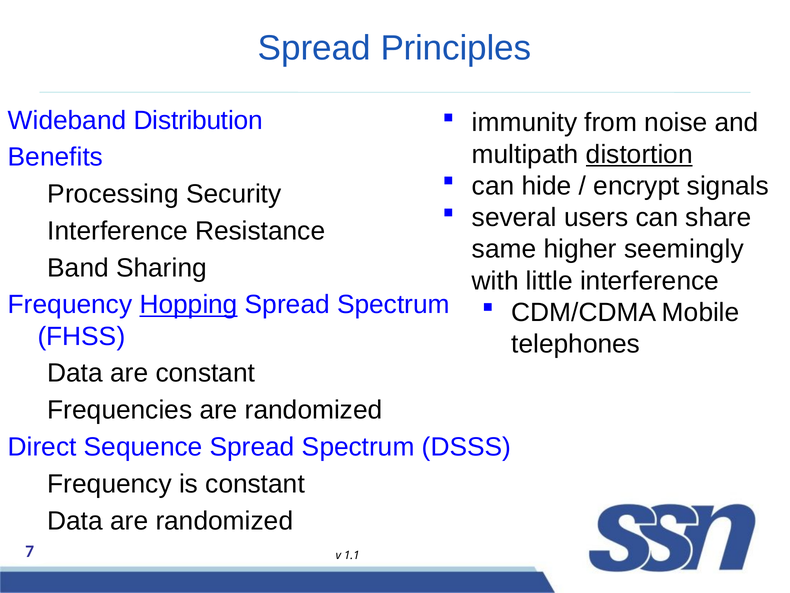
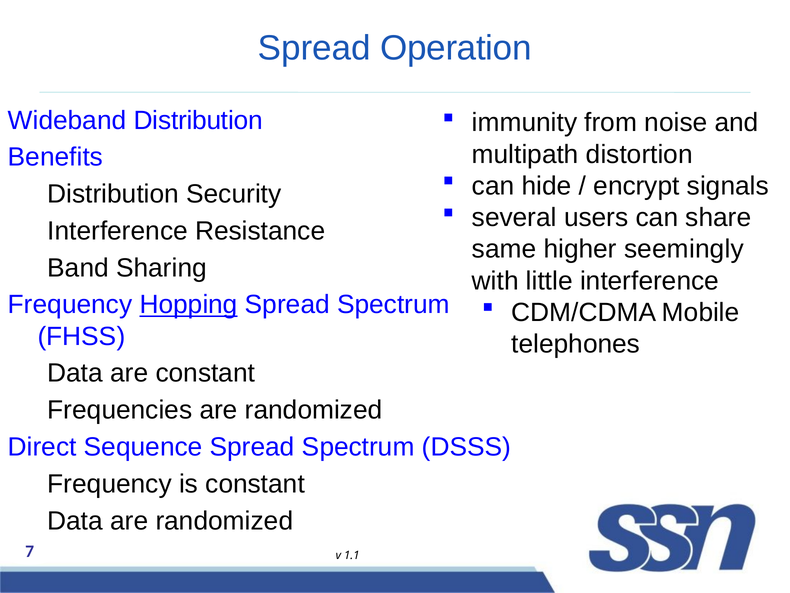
Principles: Principles -> Operation
distortion underline: present -> none
Processing at (113, 194): Processing -> Distribution
